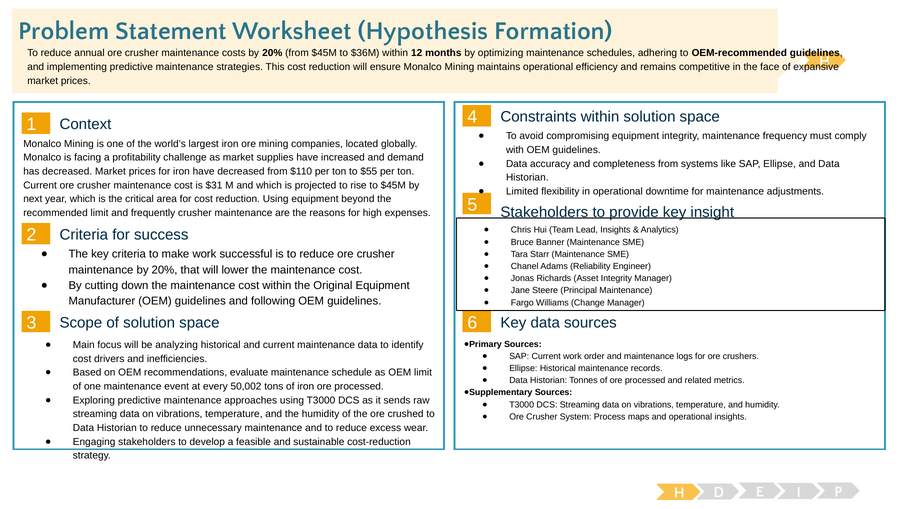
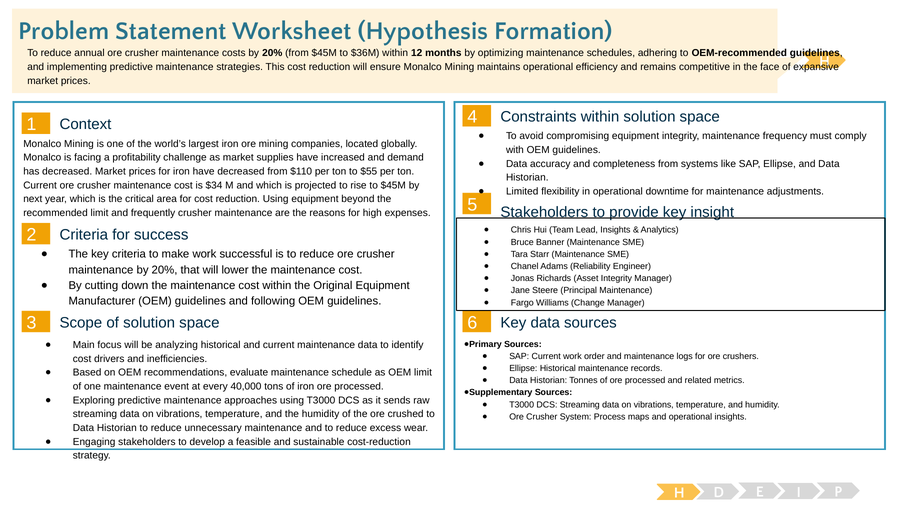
$31: $31 -> $34
50,002: 50,002 -> 40,000
